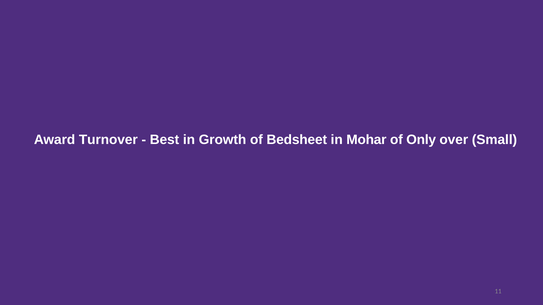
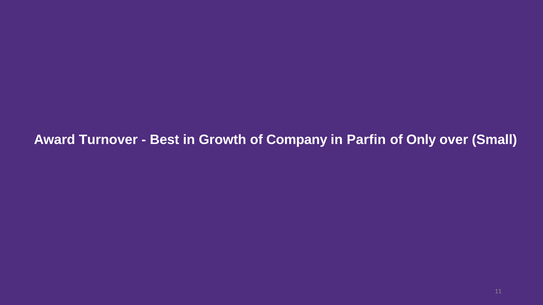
Bedsheet: Bedsheet -> Company
Mohar: Mohar -> Parfin
